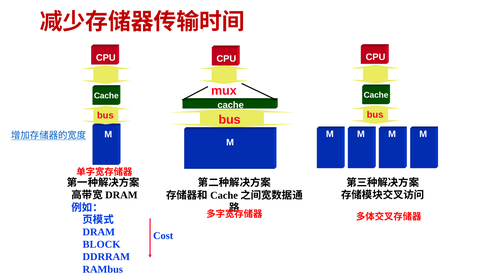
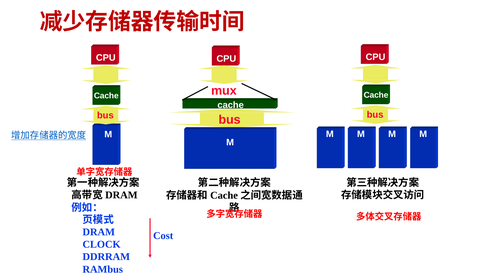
BLOCK: BLOCK -> CLOCK
